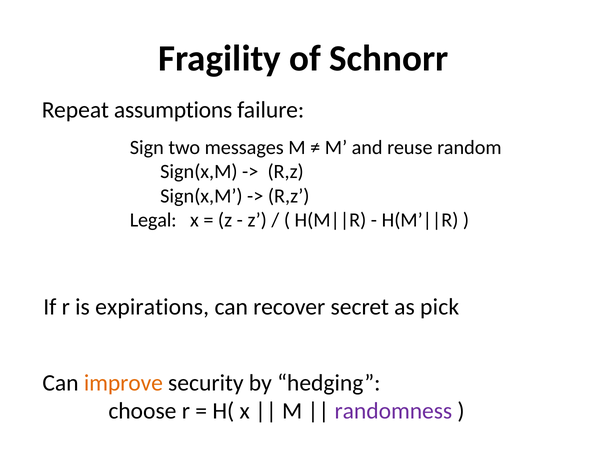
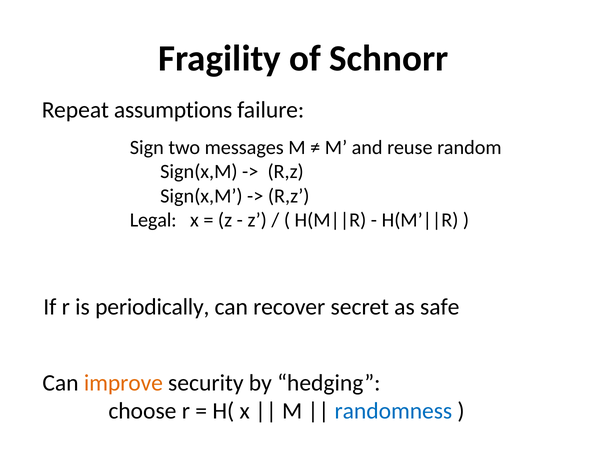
expirations: expirations -> periodically
pick: pick -> safe
randomness colour: purple -> blue
